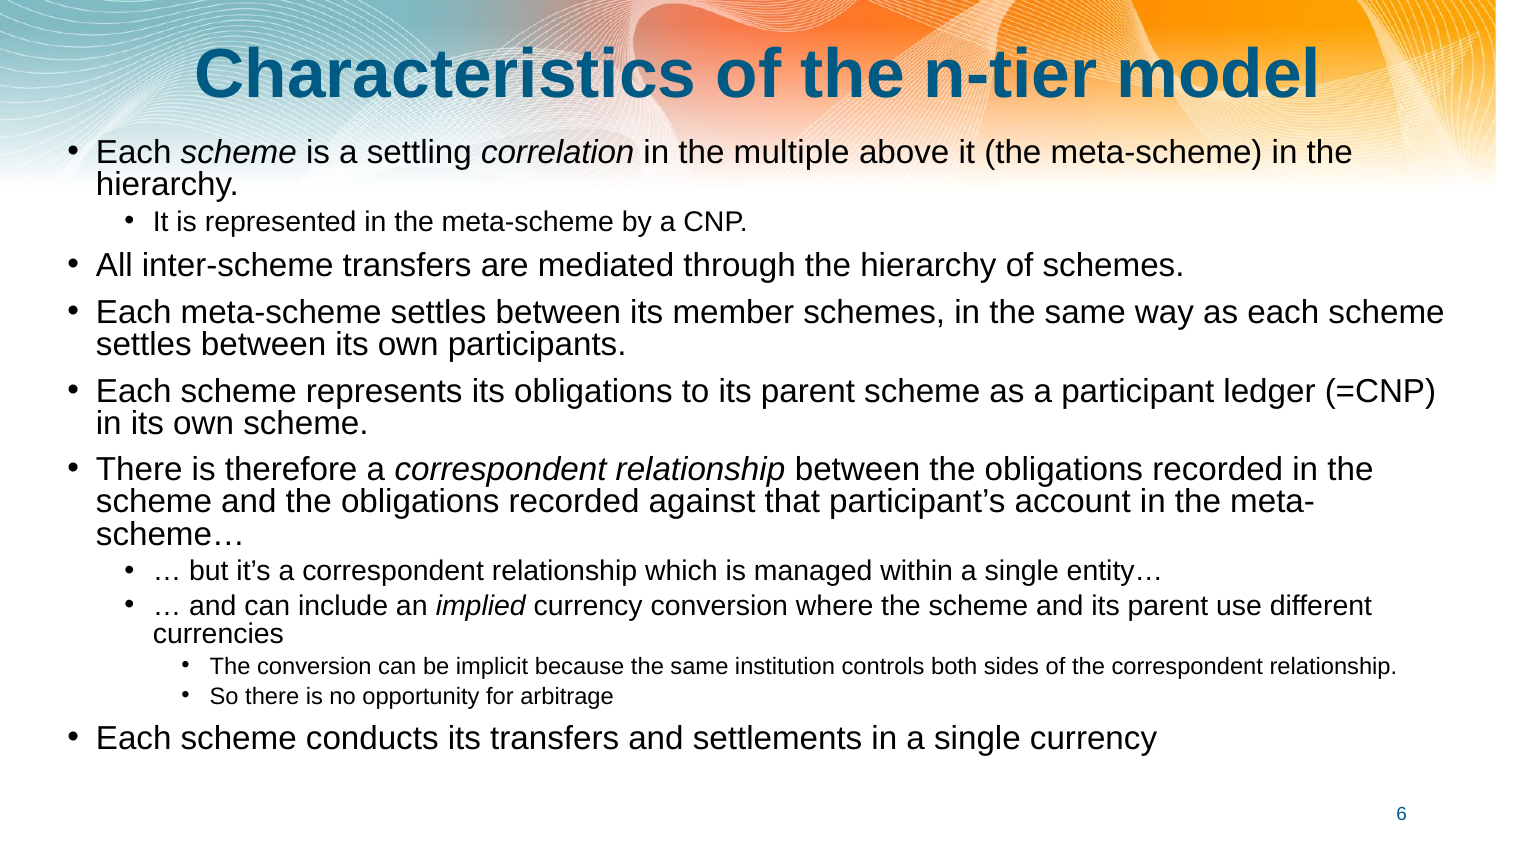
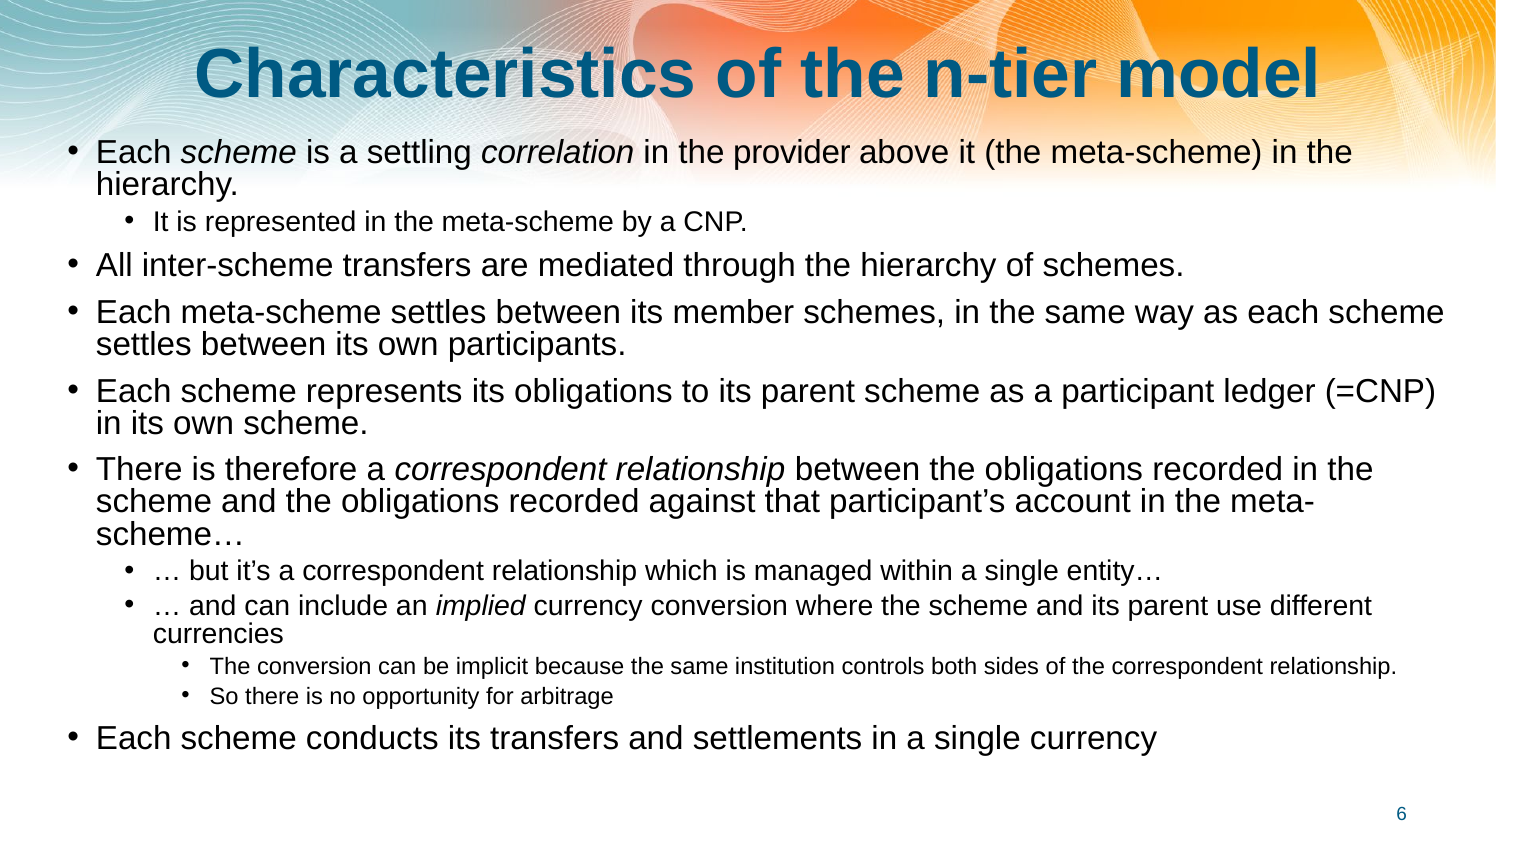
multiple: multiple -> provider
